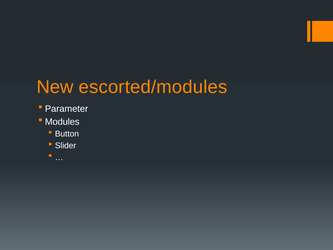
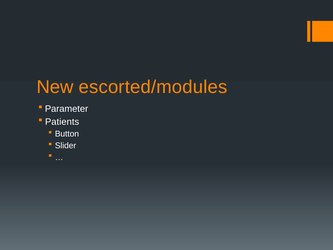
Modules: Modules -> Patients
